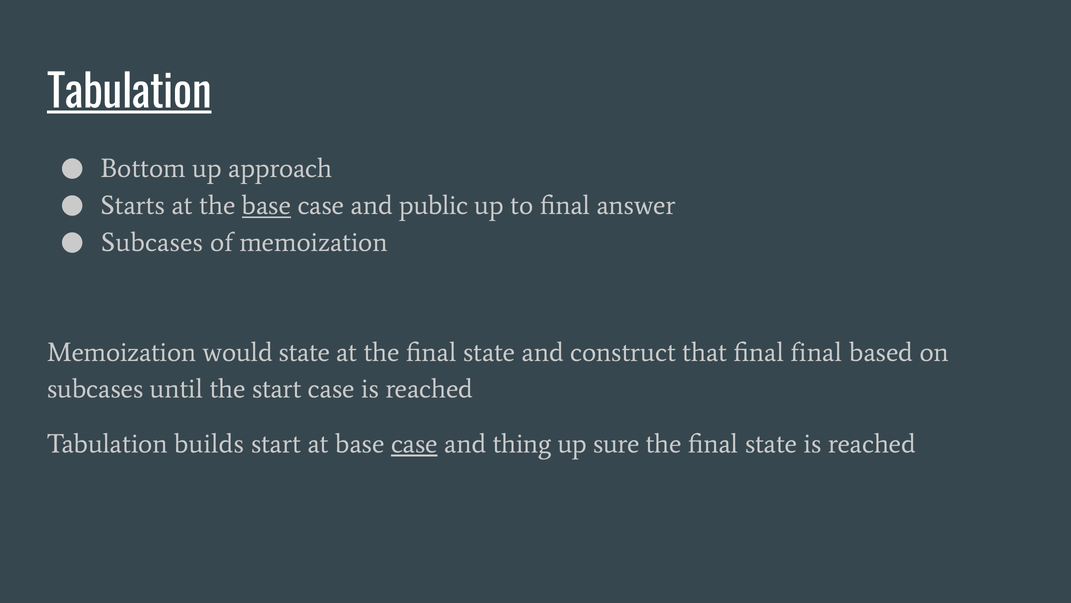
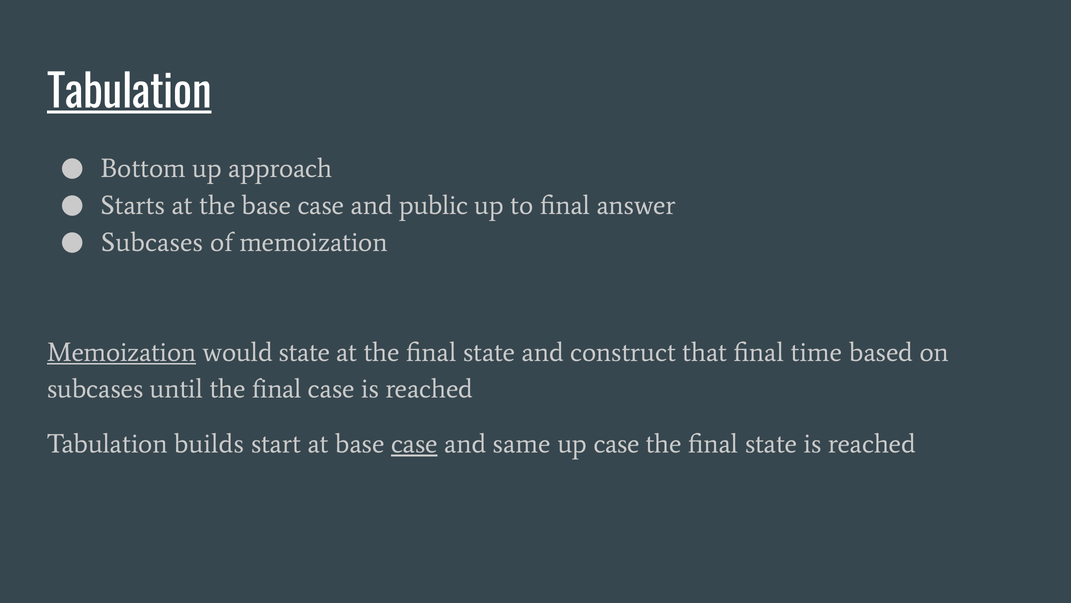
base at (266, 205) underline: present -> none
Memoization at (122, 352) underline: none -> present
final final: final -> time
until the start: start -> final
thing: thing -> same
up sure: sure -> case
